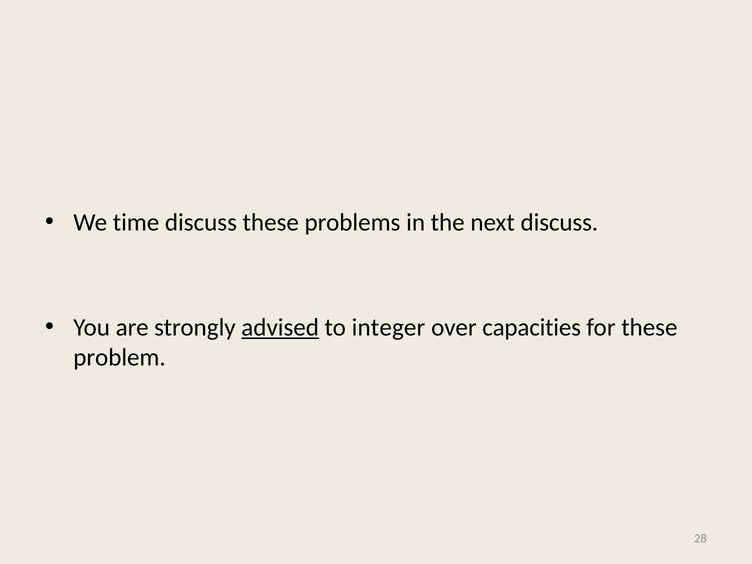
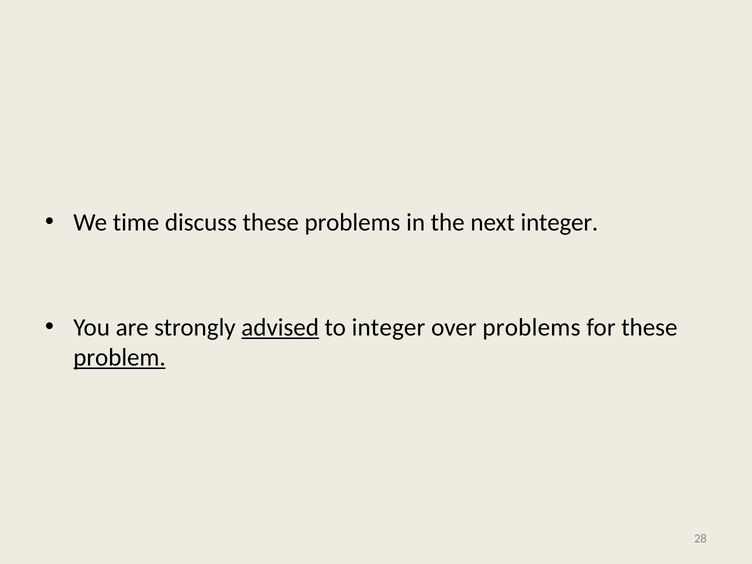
next discuss: discuss -> integer
over capacities: capacities -> problems
problem underline: none -> present
